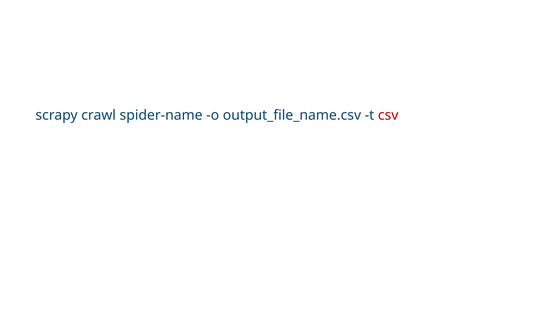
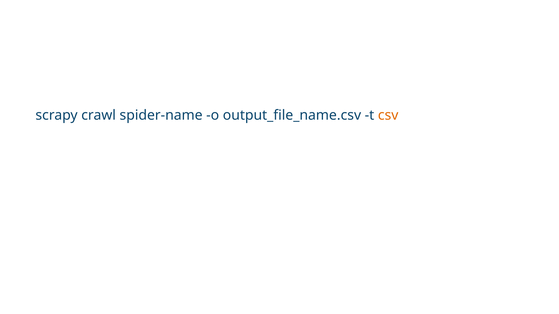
csv colour: red -> orange
